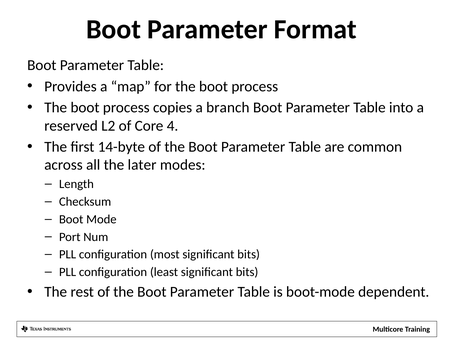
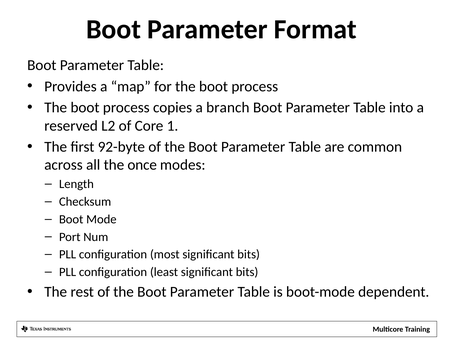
4: 4 -> 1
14-byte: 14-byte -> 92-byte
later: later -> once
